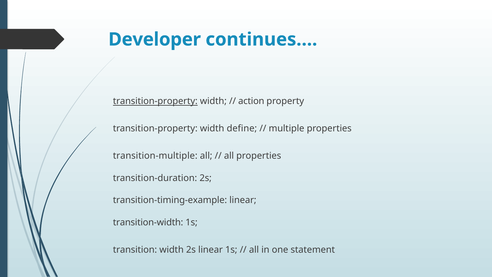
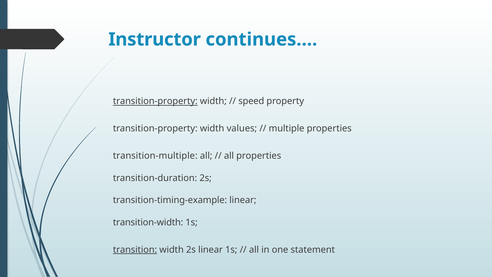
Developer: Developer -> Instructor
action: action -> speed
define: define -> values
transition underline: none -> present
